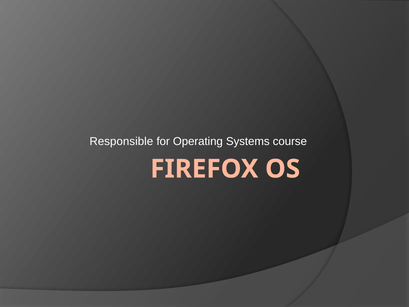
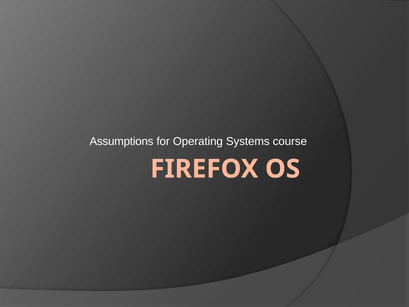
Responsible: Responsible -> Assumptions
